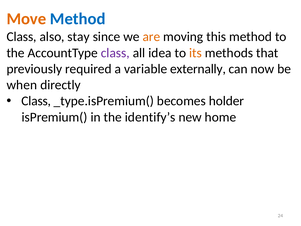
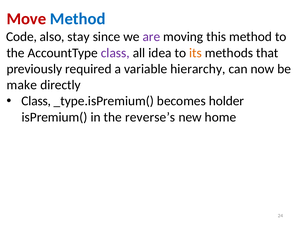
Move colour: orange -> red
Class at (22, 37): Class -> Code
are colour: orange -> purple
externally: externally -> hierarchy
when: when -> make
identify’s: identify’s -> reverse’s
